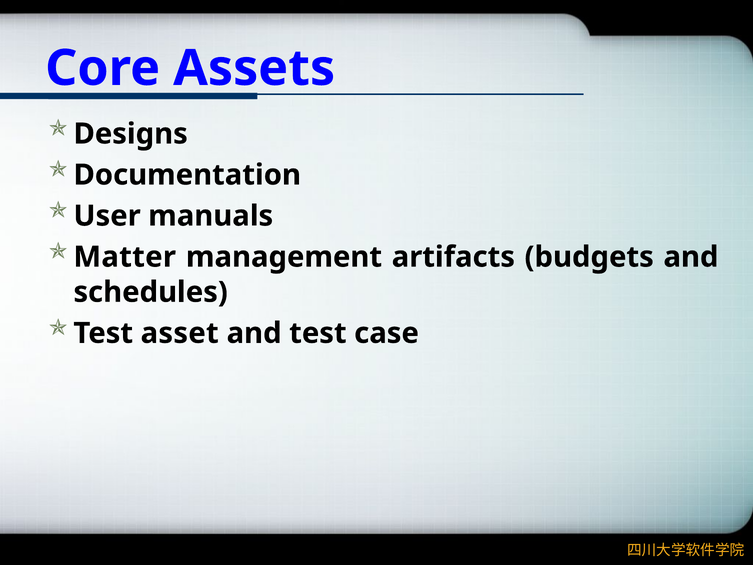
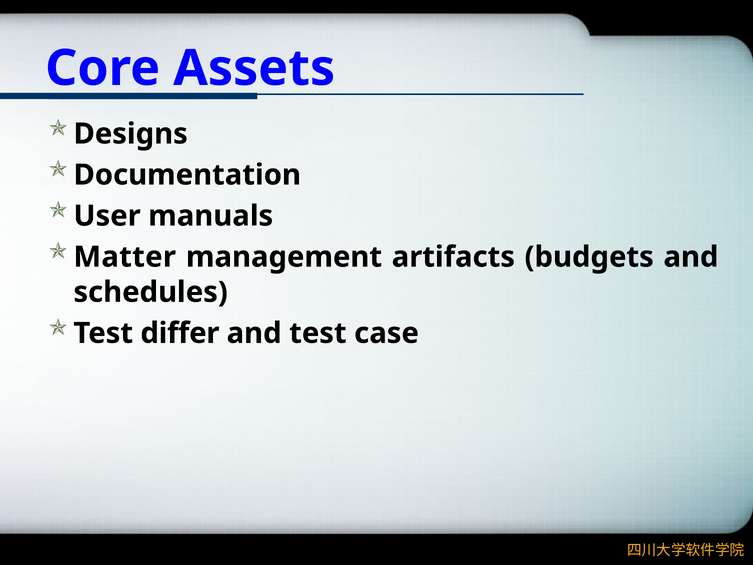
asset: asset -> differ
